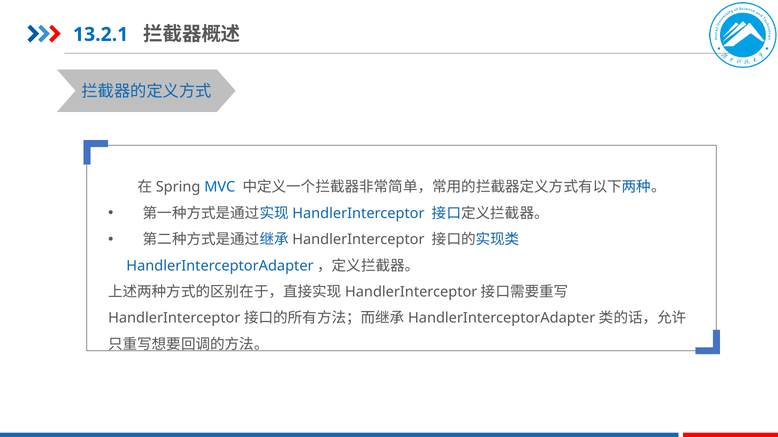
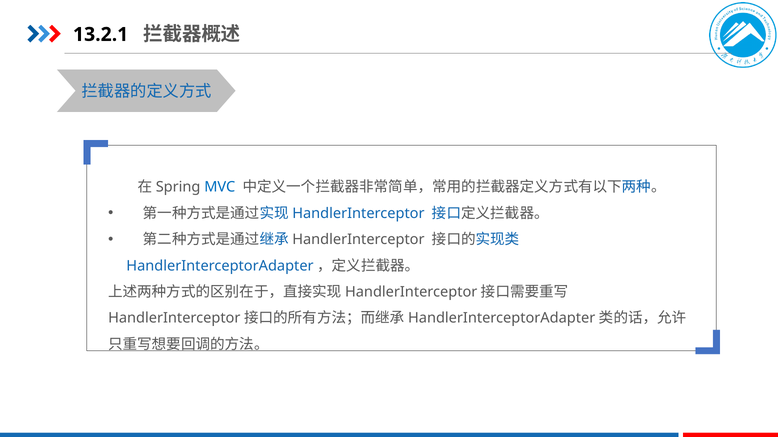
13.2.1 colour: blue -> black
